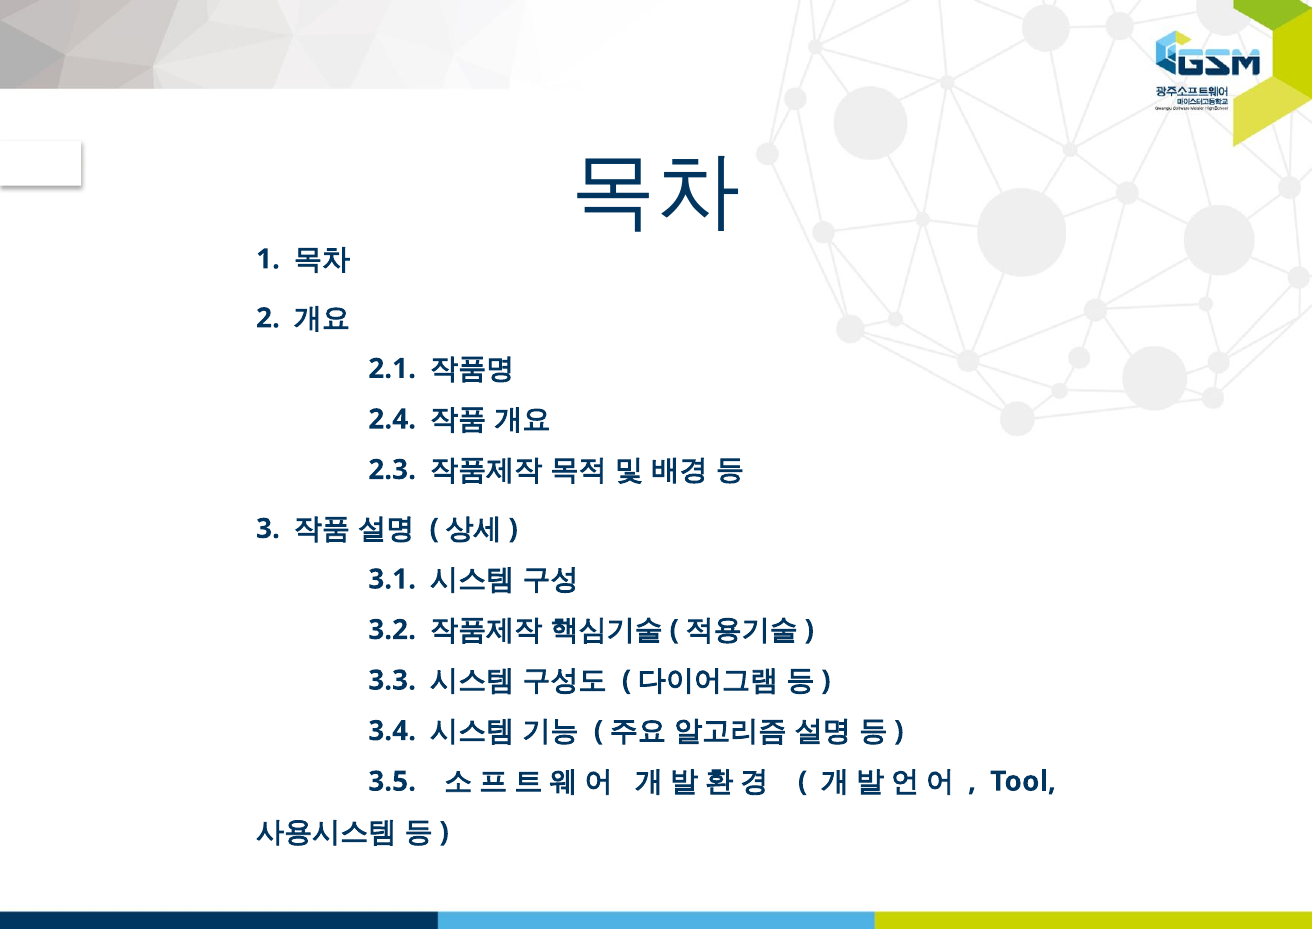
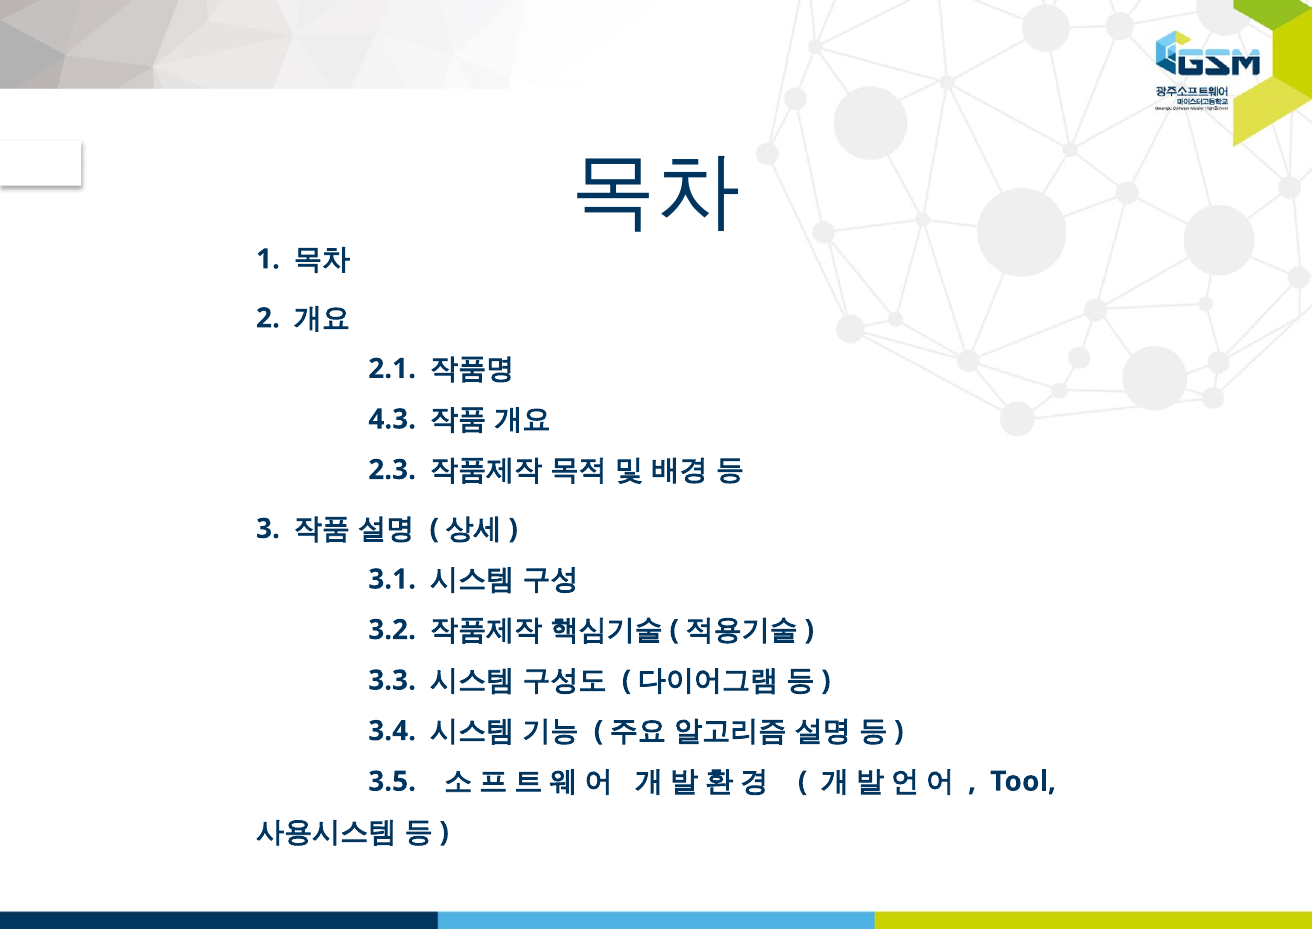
2.4: 2.4 -> 4.3
